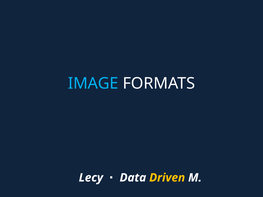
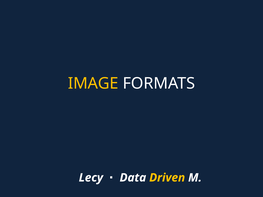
IMAGE colour: light blue -> yellow
